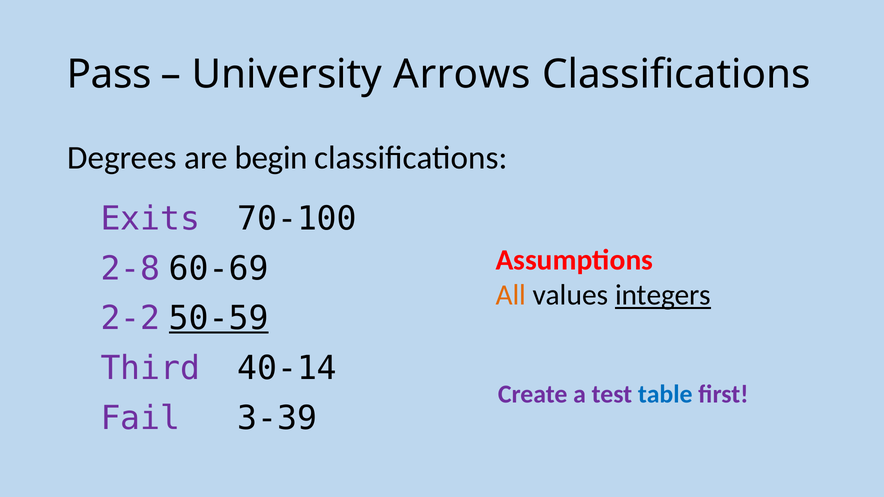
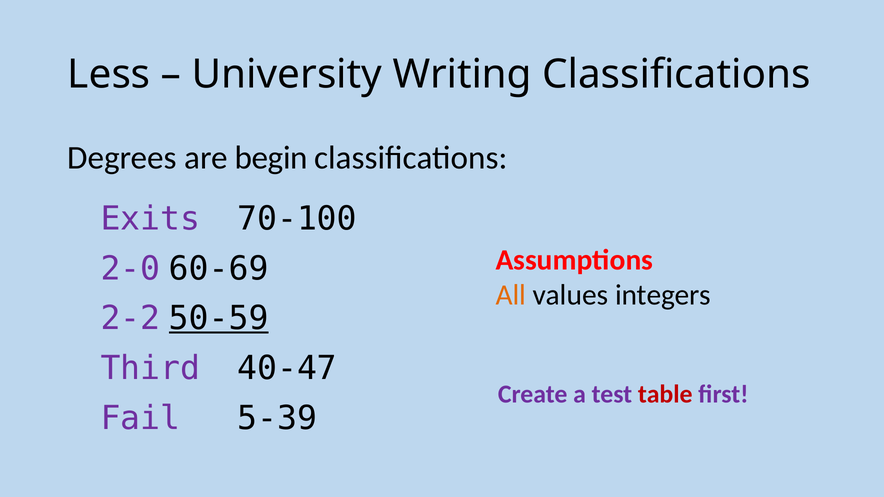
Pass: Pass -> Less
Arrows: Arrows -> Writing
2-8: 2-8 -> 2-0
integers underline: present -> none
40-14: 40-14 -> 40-47
table colour: blue -> red
3-39: 3-39 -> 5-39
